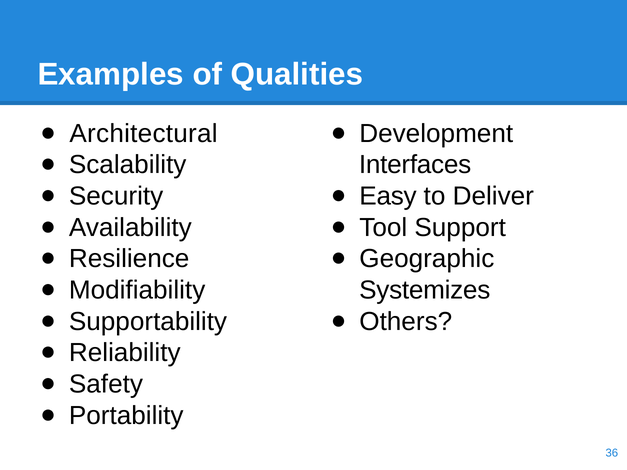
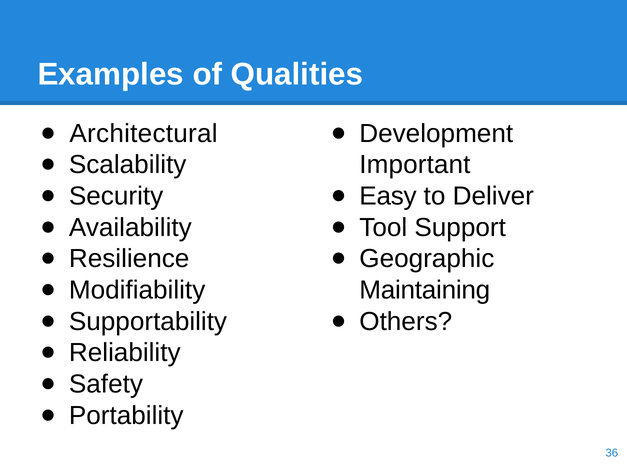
Interfaces: Interfaces -> Important
Systemizes: Systemizes -> Maintaining
